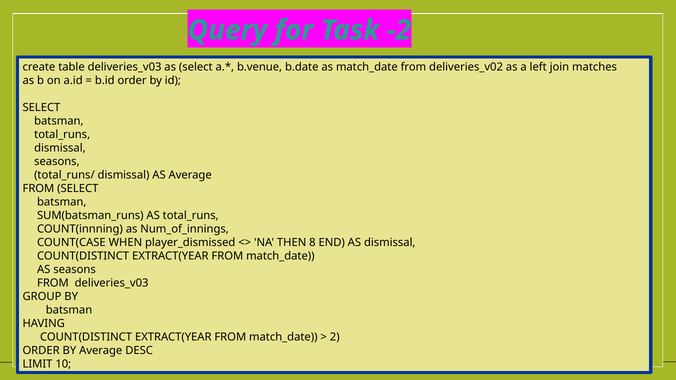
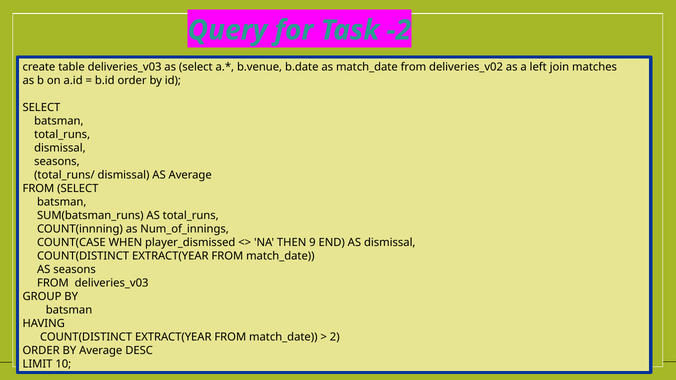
8: 8 -> 9
